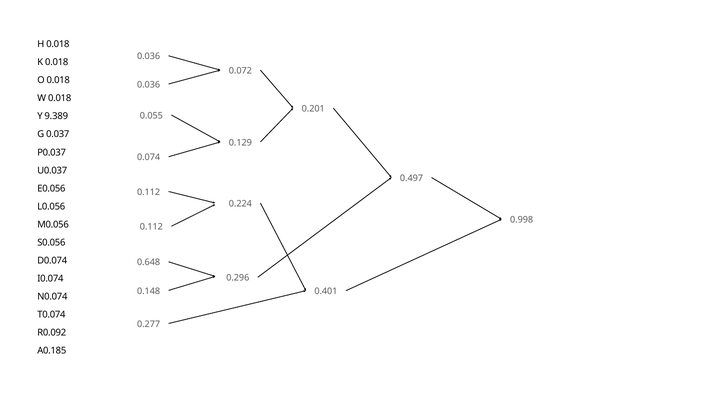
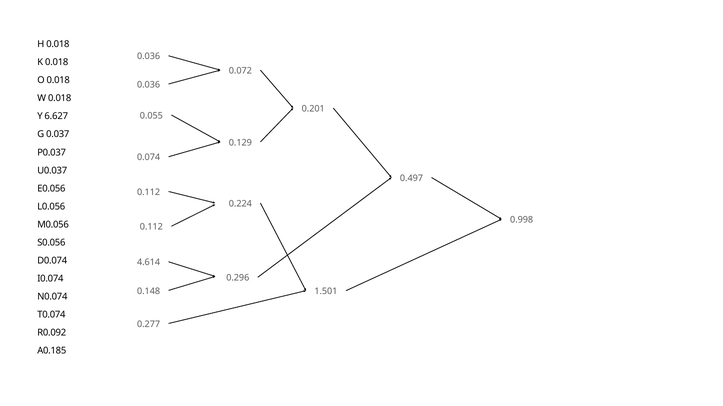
9.389: 9.389 -> 6.627
0.648: 0.648 -> 4.614
0.401: 0.401 -> 1.501
